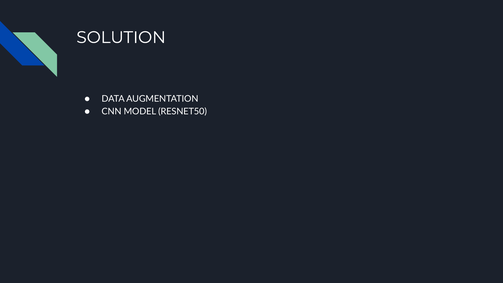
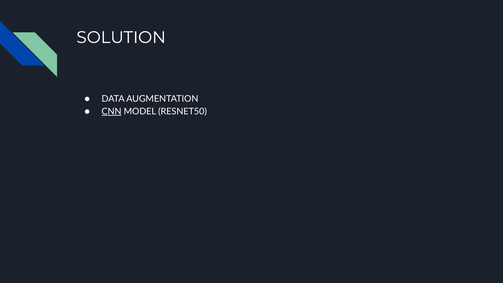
CNN underline: none -> present
